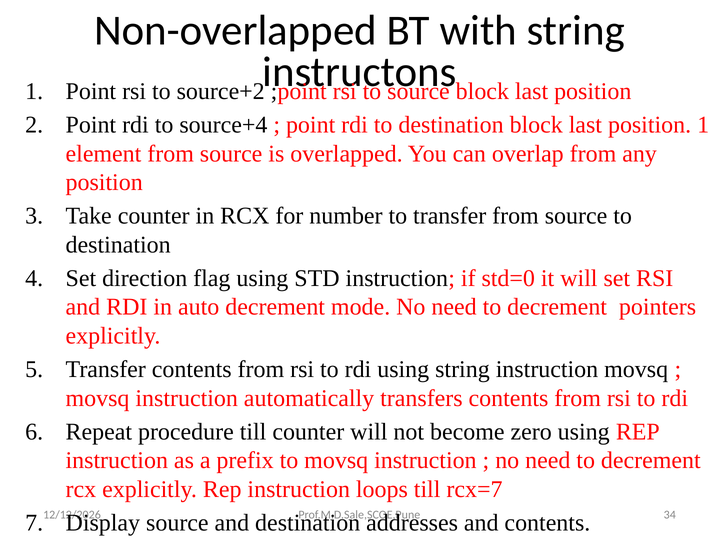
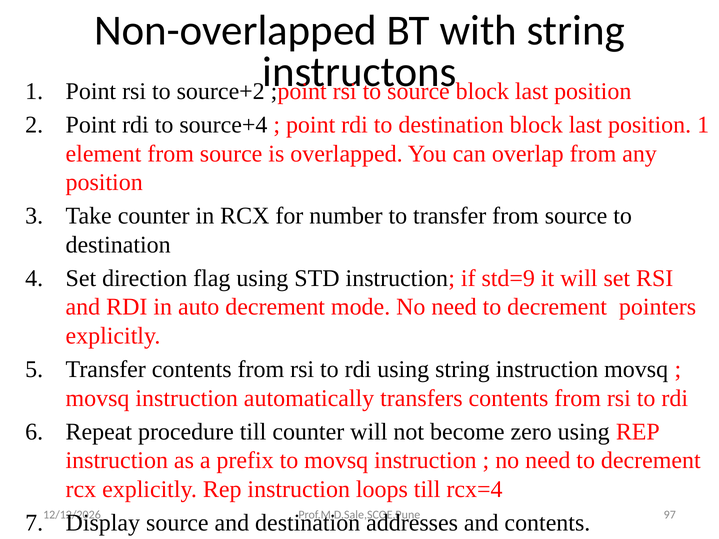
std=0: std=0 -> std=9
rcx=7: rcx=7 -> rcx=4
34: 34 -> 97
